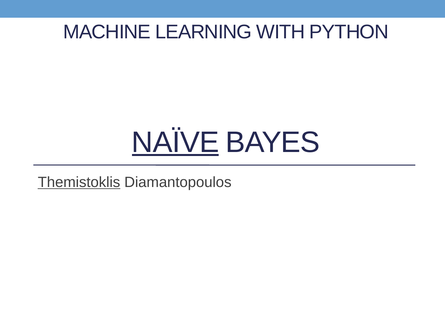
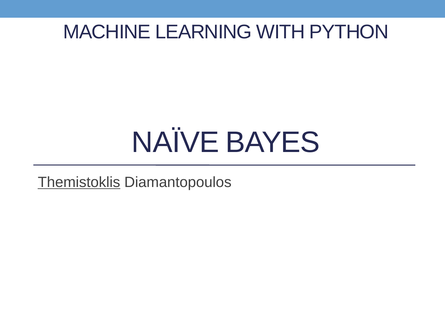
NAÏVE underline: present -> none
